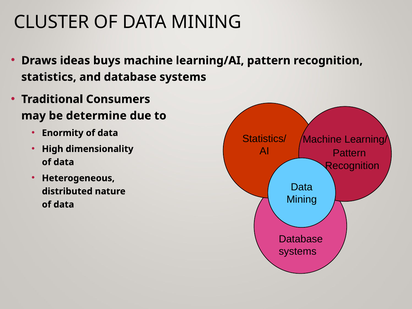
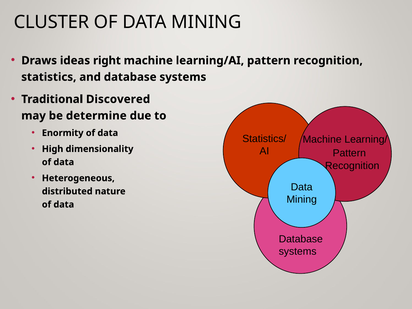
buys: buys -> right
Consumers: Consumers -> Discovered
